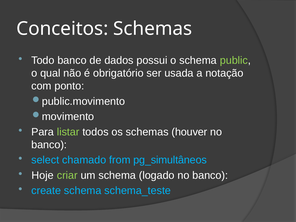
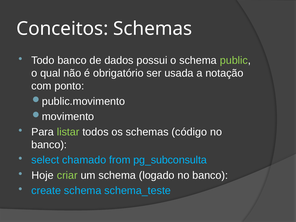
houver: houver -> código
pg_simultâneos: pg_simultâneos -> pg_subconsulta
